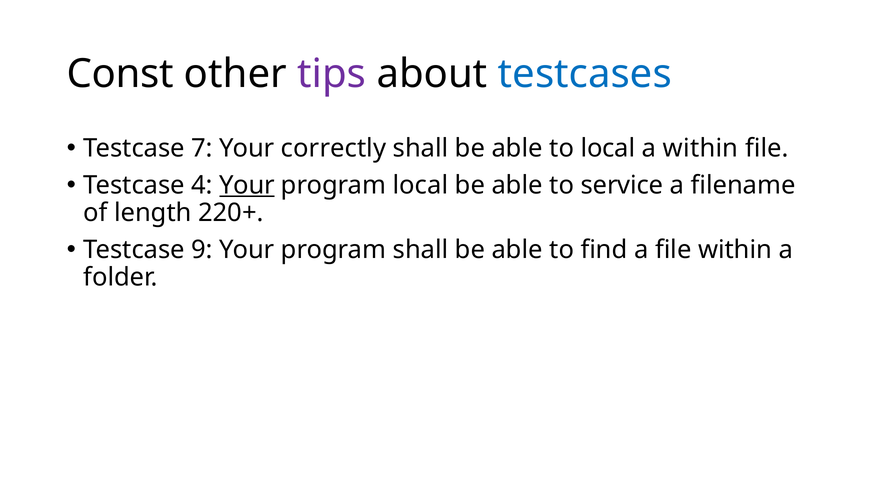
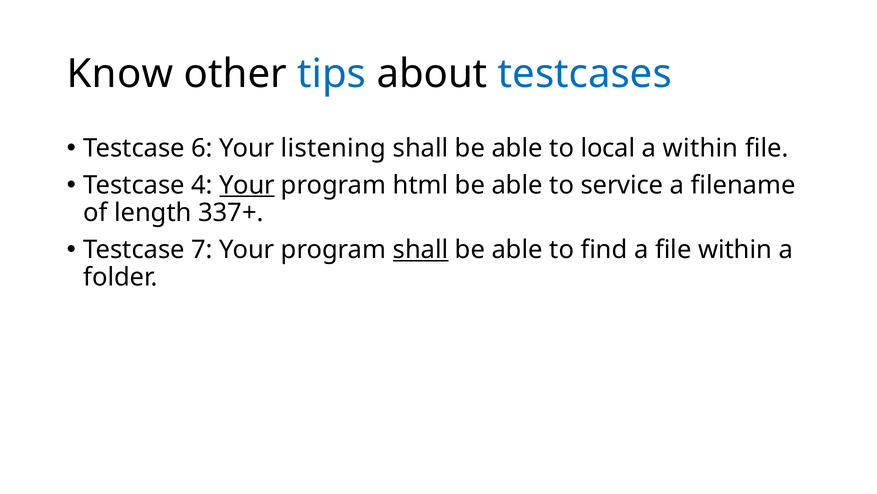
Const: Const -> Know
tips colour: purple -> blue
7: 7 -> 6
correctly: correctly -> listening
program local: local -> html
220+: 220+ -> 337+
9: 9 -> 7
shall at (421, 249) underline: none -> present
